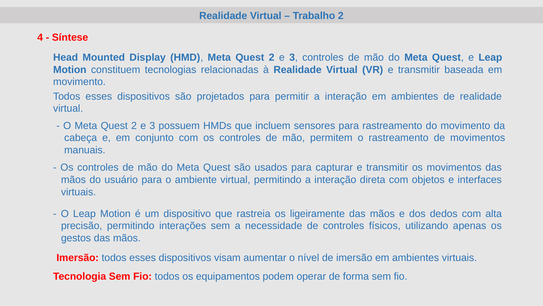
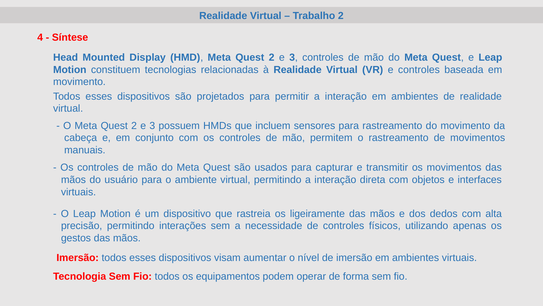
VR e transmitir: transmitir -> controles
